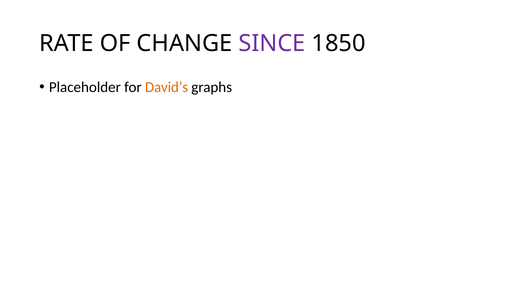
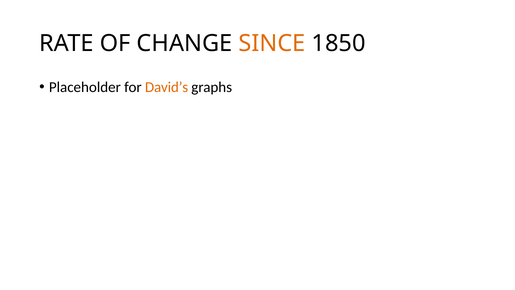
SINCE colour: purple -> orange
